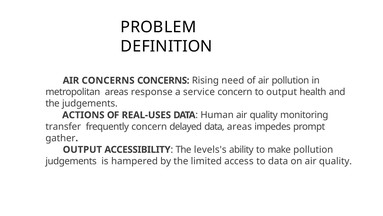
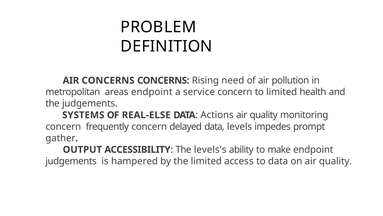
areas response: response -> endpoint
to output: output -> limited
ACTIONS: ACTIONS -> SYSTEMS
REAL-USES: REAL-USES -> REAL-ELSE
Human: Human -> Actions
transfer at (63, 126): transfer -> concern
data areas: areas -> levels
make pollution: pollution -> endpoint
